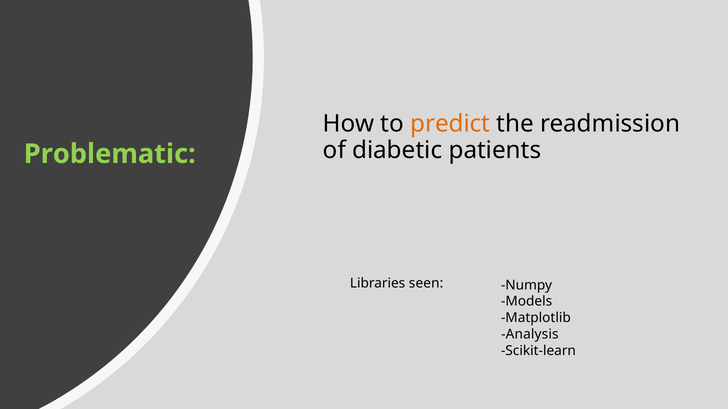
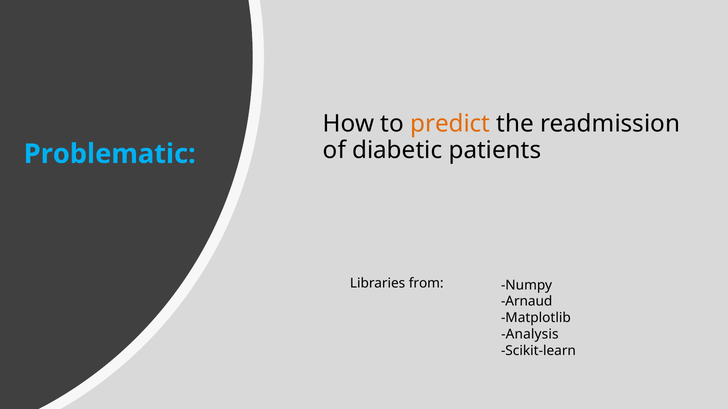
Problematic colour: light green -> light blue
seen: seen -> from
Models: Models -> Arnaud
